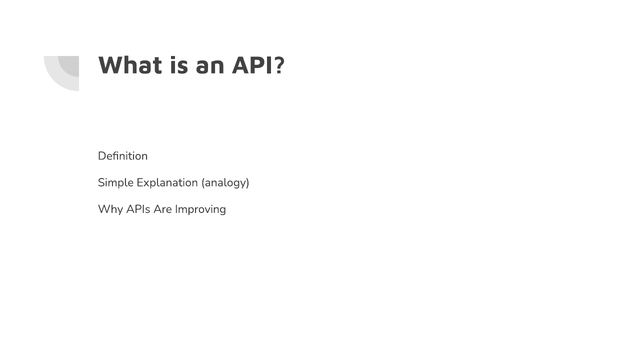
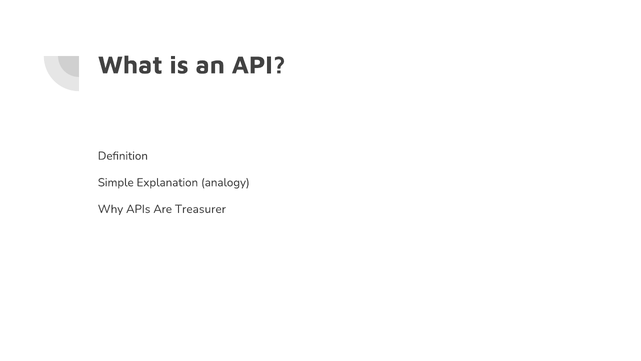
Improving: Improving -> Treasurer
